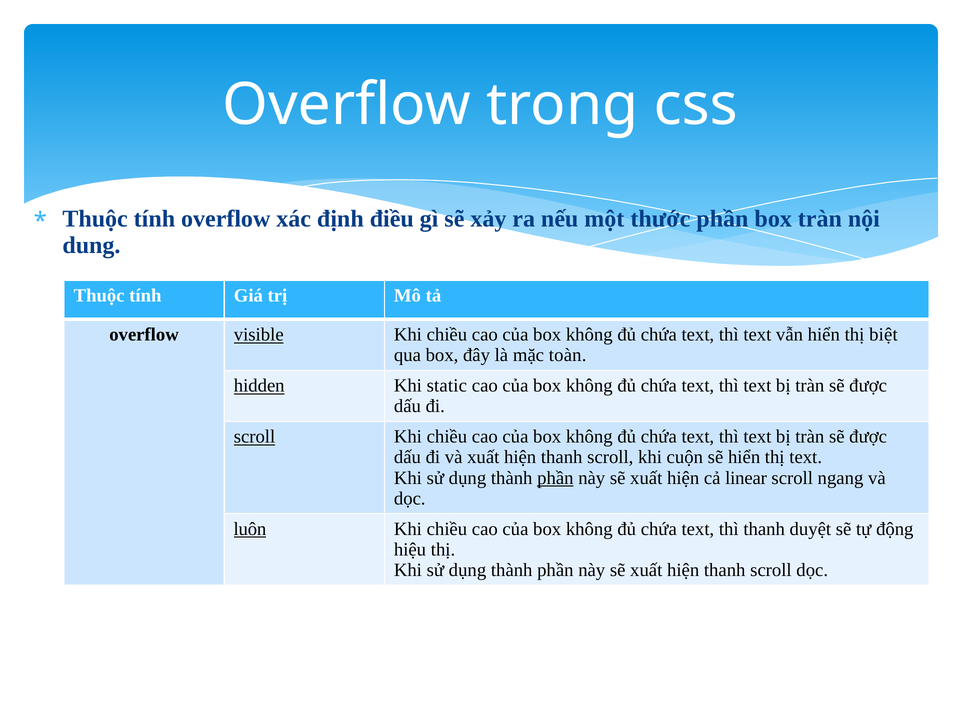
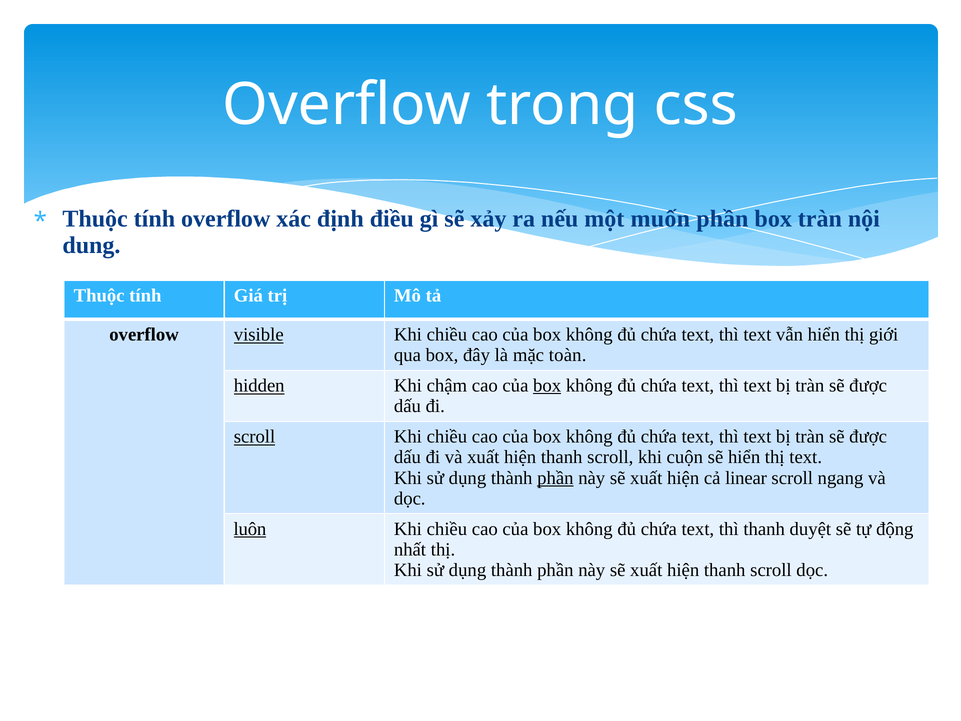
thước: thước -> muốn
biệt: biệt -> giới
static: static -> chậm
box at (547, 385) underline: none -> present
hiệu: hiệu -> nhất
